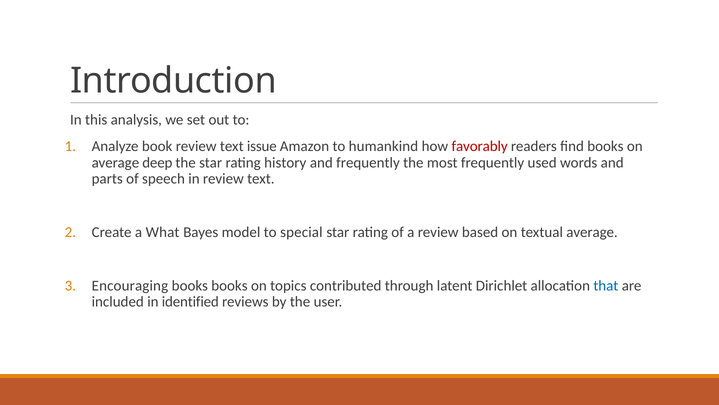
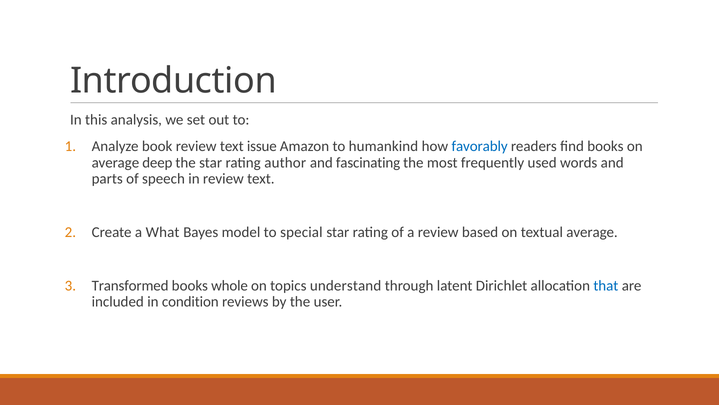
favorably colour: red -> blue
history: history -> author
and frequently: frequently -> fascinating
Encouraging: Encouraging -> Transformed
books books: books -> whole
contributed: contributed -> understand
identified: identified -> condition
